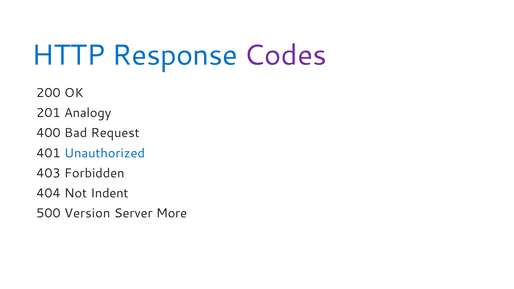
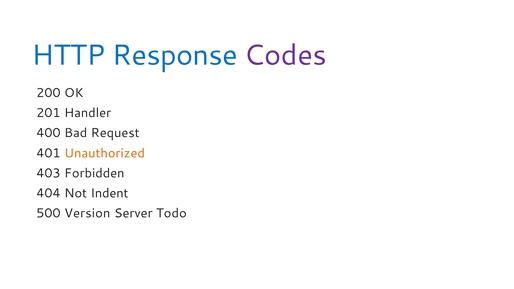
Analogy: Analogy -> Handler
Unauthorized colour: blue -> orange
More: More -> Todo
